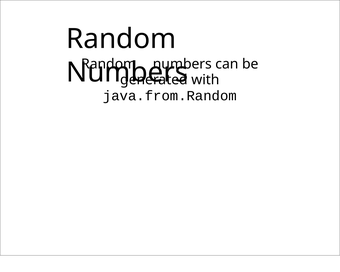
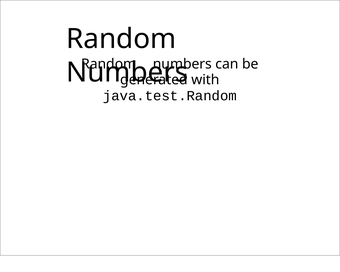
java.from.Random: java.from.Random -> java.test.Random
